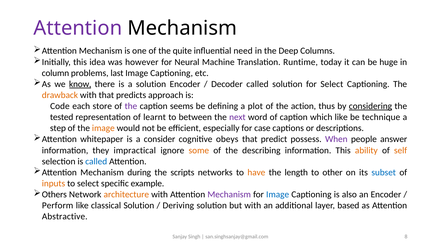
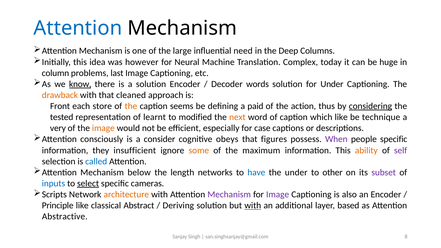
Attention at (78, 28) colour: purple -> blue
quite: quite -> large
Runtime: Runtime -> Complex
Decoder called: called -> words
for Select: Select -> Under
predicts: predicts -> cleaned
Code: Code -> Front
the at (131, 106) colour: purple -> orange
plot: plot -> paid
between: between -> modified
next colour: purple -> orange
step: step -> very
whitepaper: whitepaper -> consciously
predict: predict -> figures
people answer: answer -> specific
impractical: impractical -> insufficient
describing: describing -> maximum
self colour: orange -> purple
during: during -> below
scripts: scripts -> length
have colour: orange -> blue
the length: length -> under
subset colour: blue -> purple
inputs colour: orange -> blue
select at (88, 183) underline: none -> present
example: example -> cameras
Others: Others -> Scripts
Image at (278, 195) colour: blue -> purple
Perform: Perform -> Principle
classical Solution: Solution -> Abstract
with at (253, 206) underline: none -> present
